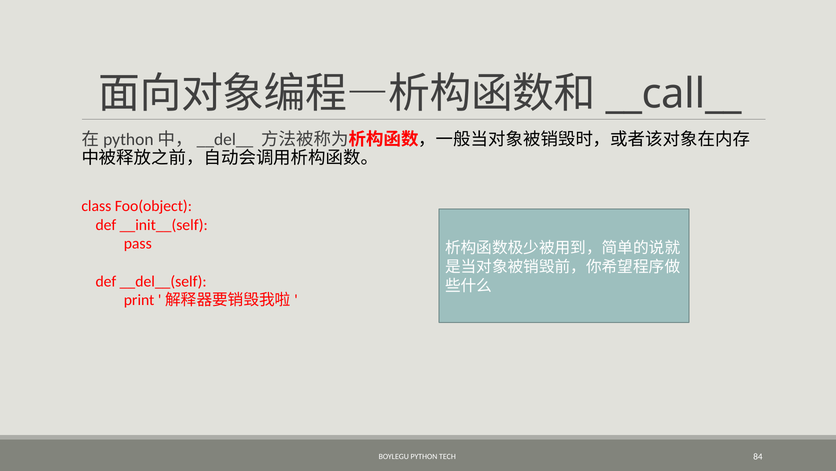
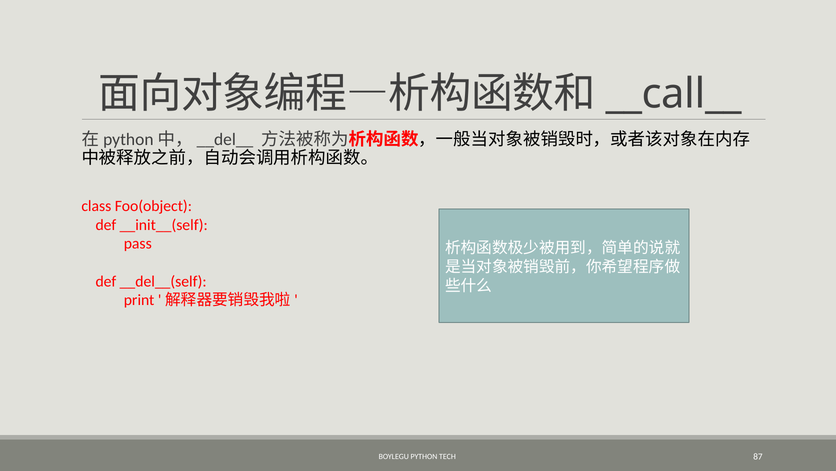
84: 84 -> 87
